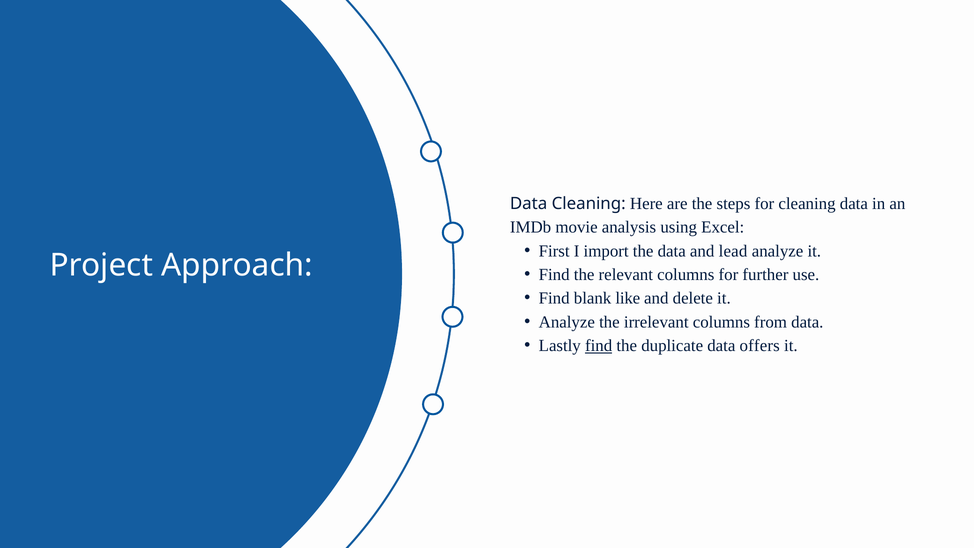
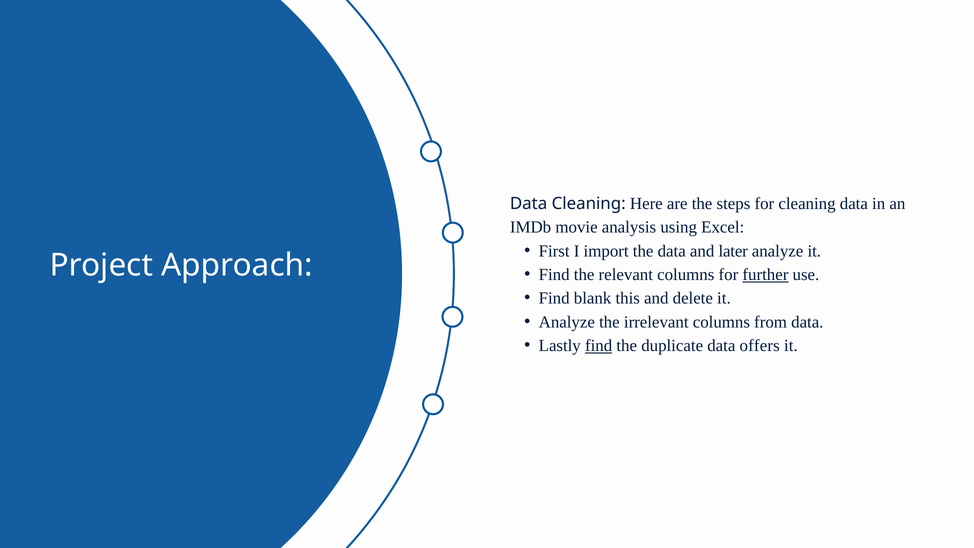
lead: lead -> later
further underline: none -> present
like: like -> this
